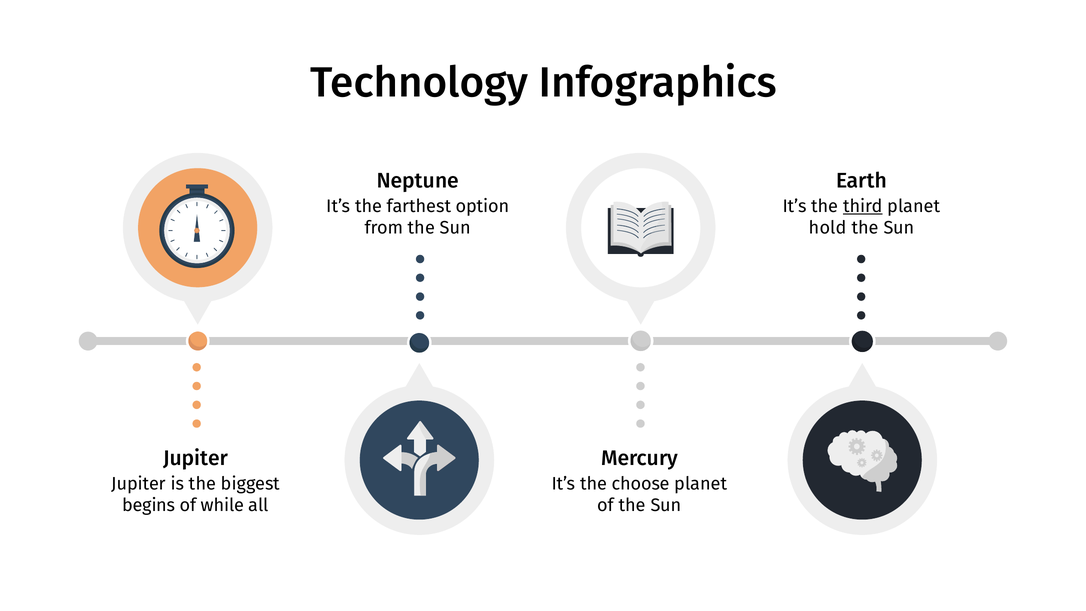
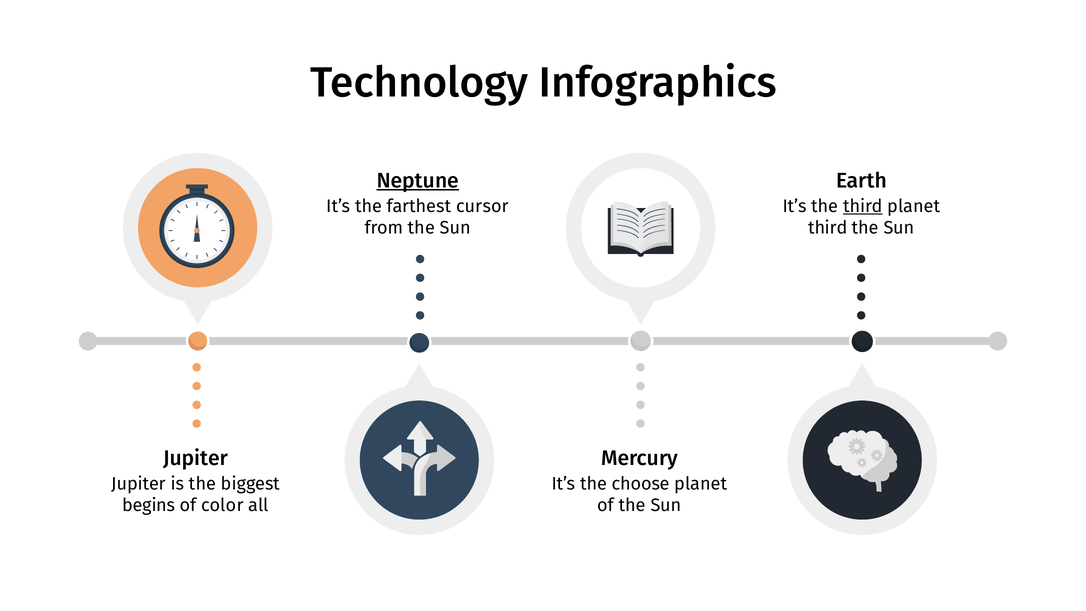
Neptune underline: none -> present
option: option -> cursor
hold at (828, 228): hold -> third
while: while -> color
